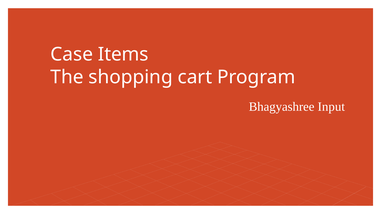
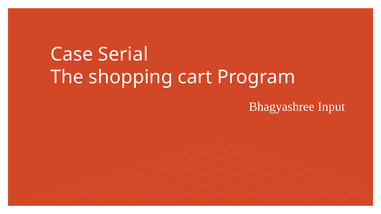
Items: Items -> Serial
